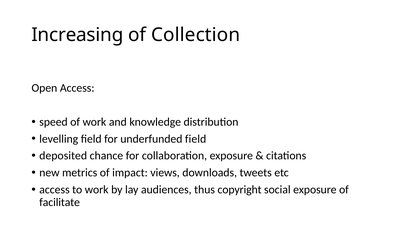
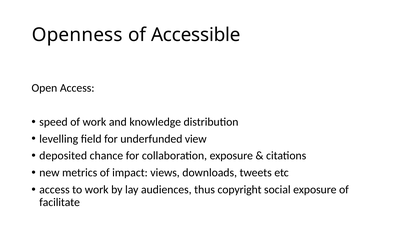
Increasing: Increasing -> Openness
Collection: Collection -> Accessible
underfunded field: field -> view
